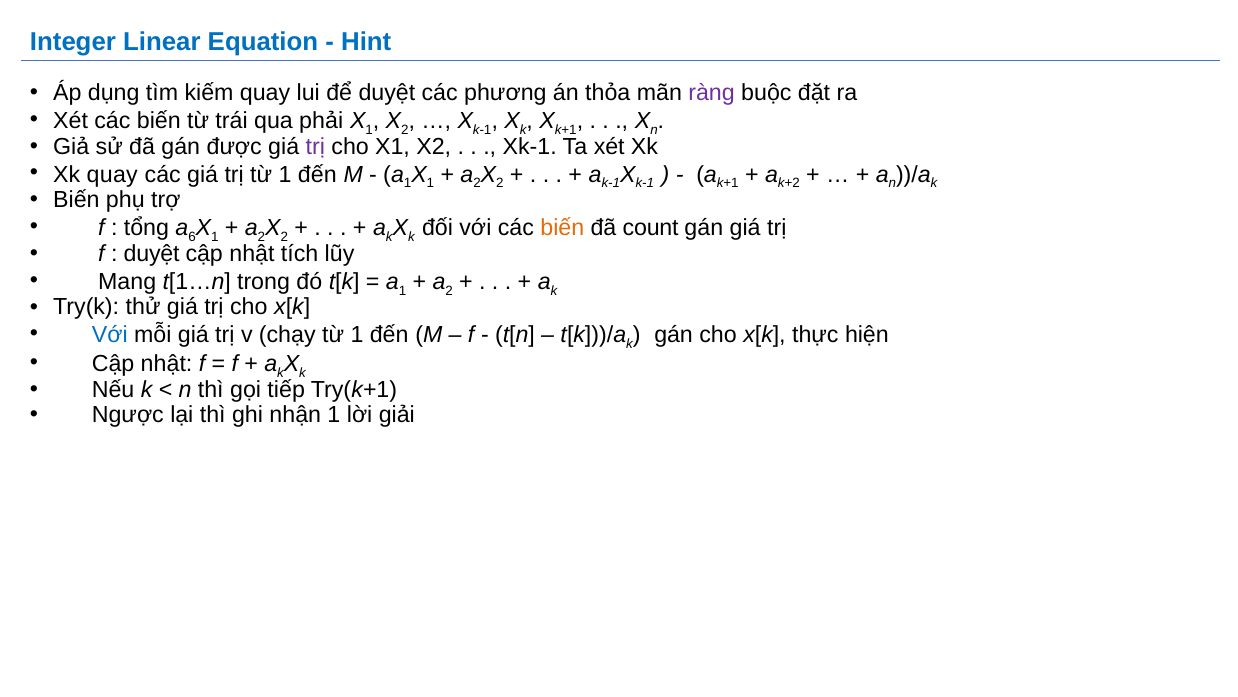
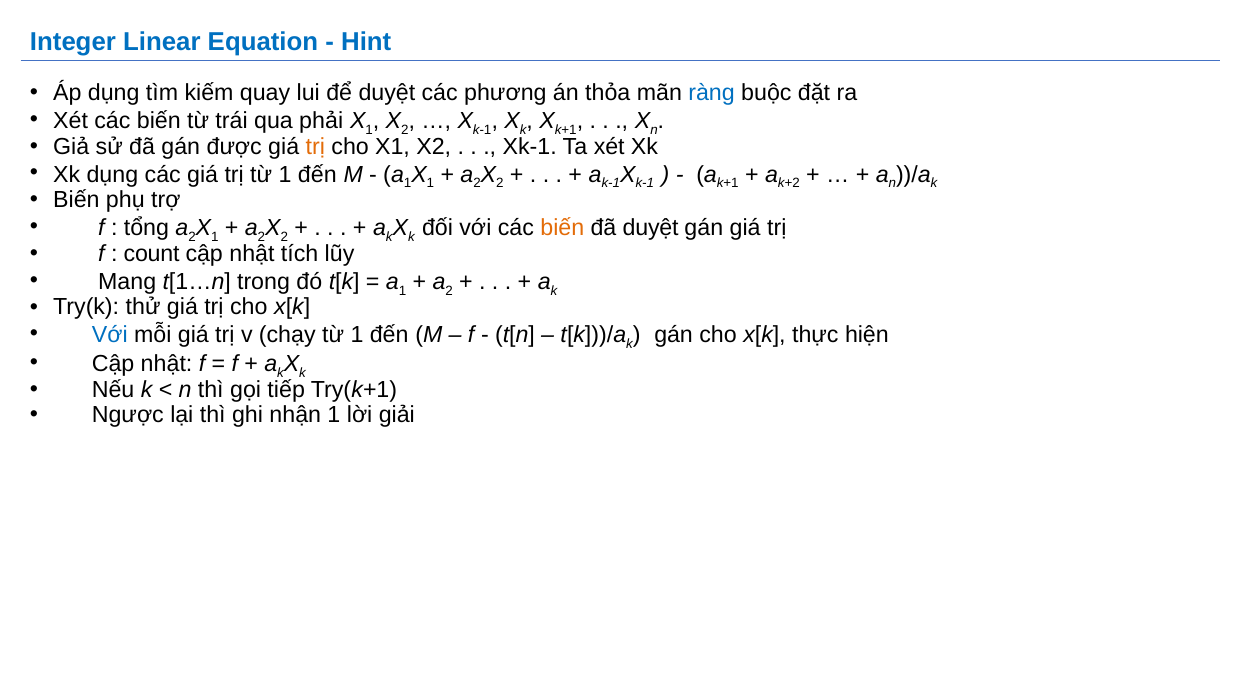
ràng colour: purple -> blue
trị at (315, 146) colour: purple -> orange
Xk quay: quay -> dụng
6 at (192, 237): 6 -> 2
đã count: count -> duyệt
duyệt at (152, 253): duyệt -> count
